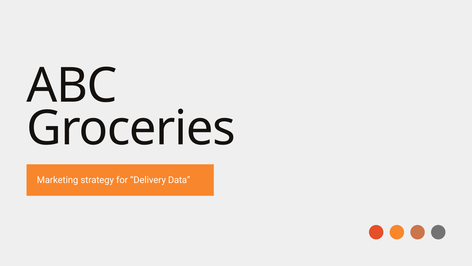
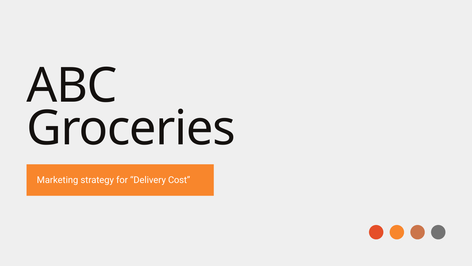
Data: Data -> Cost
